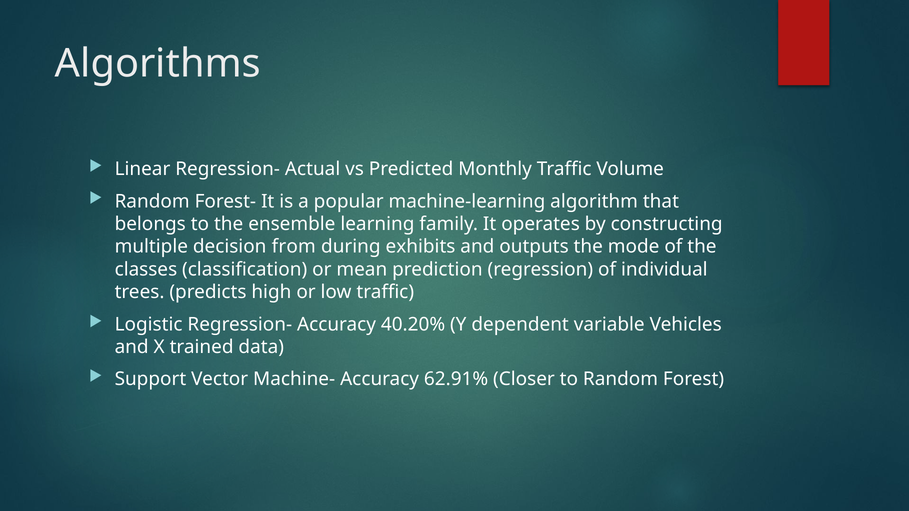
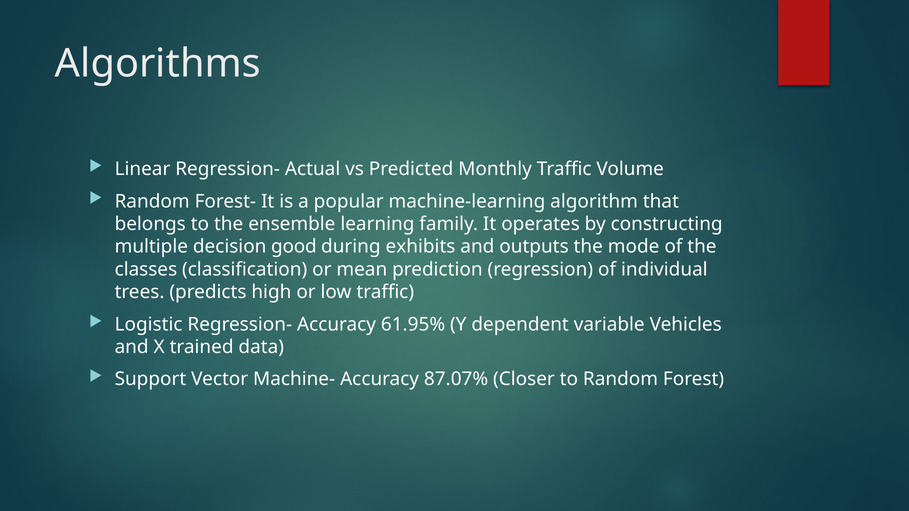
from: from -> good
40.20%: 40.20% -> 61.95%
62.91%: 62.91% -> 87.07%
